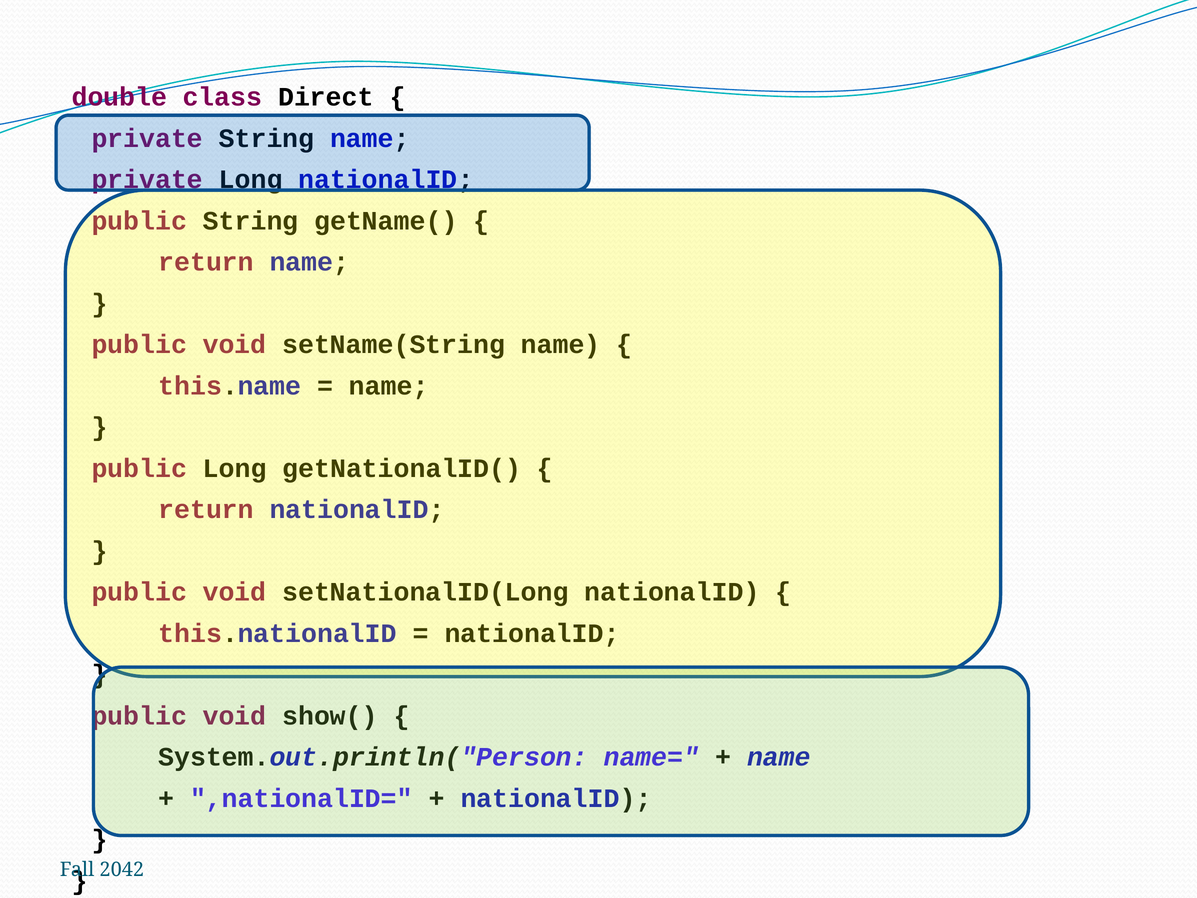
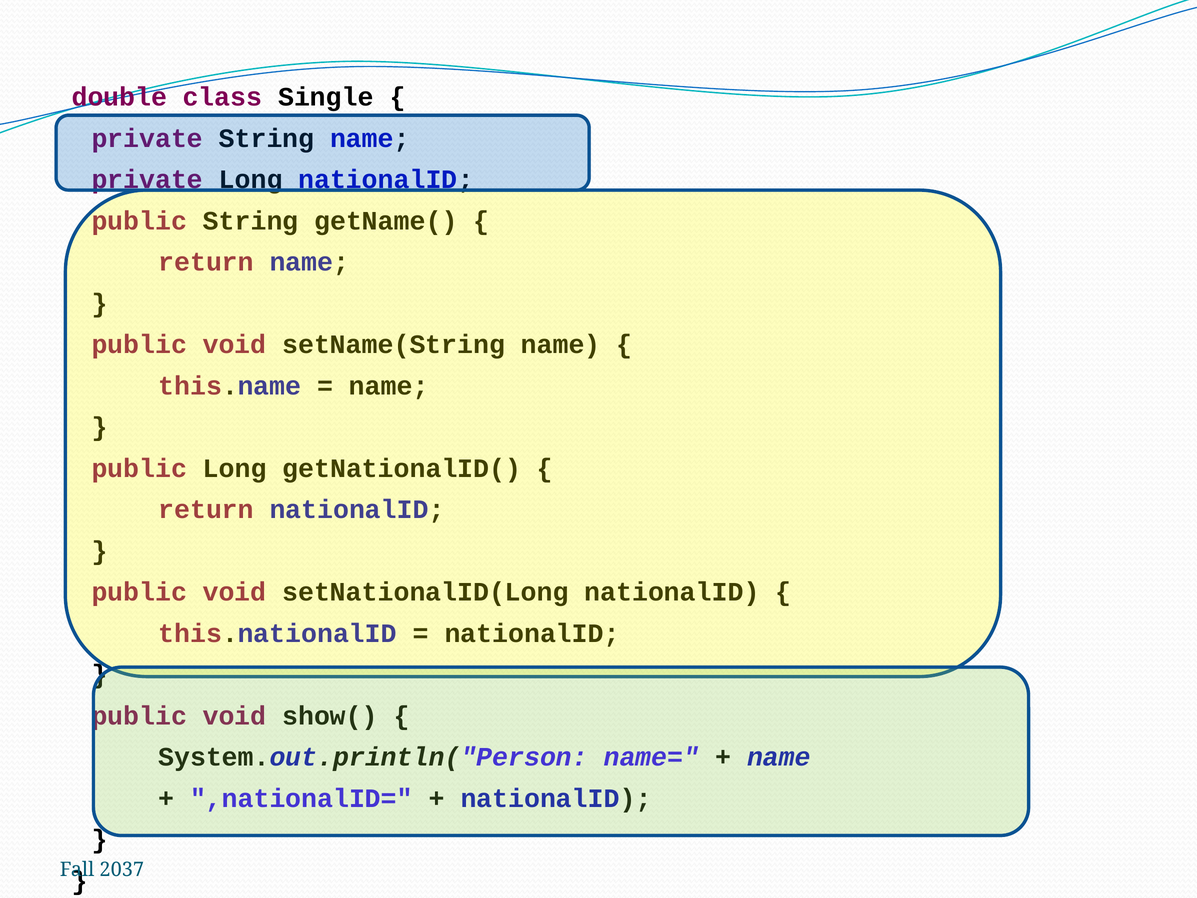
Direct: Direct -> Single
2042: 2042 -> 2037
